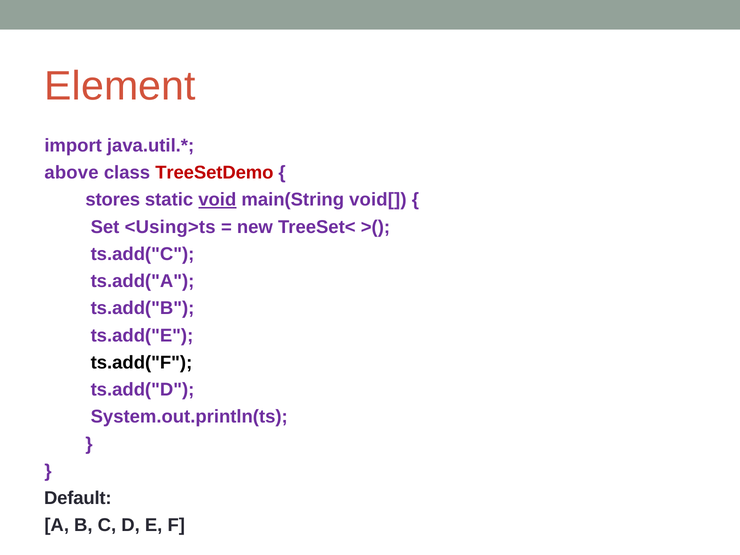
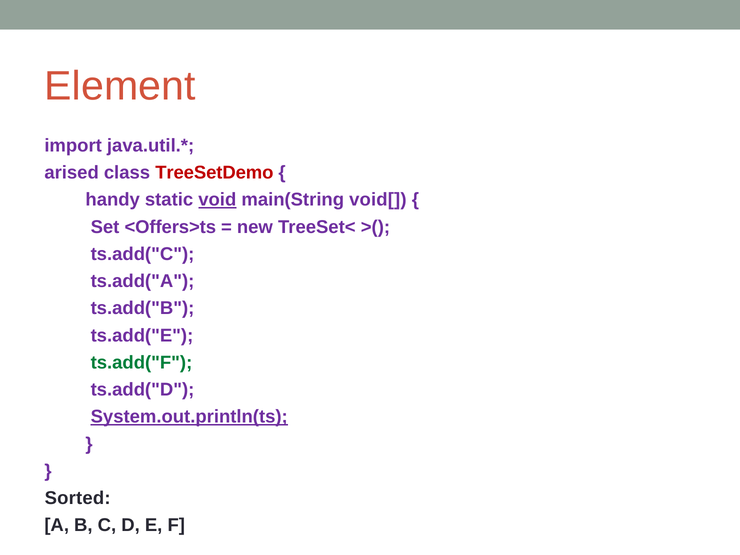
above: above -> arised
stores: stores -> handy
<Using>ts: <Using>ts -> <Offers>ts
ts.add("F colour: black -> green
System.out.println(ts underline: none -> present
Default: Default -> Sorted
